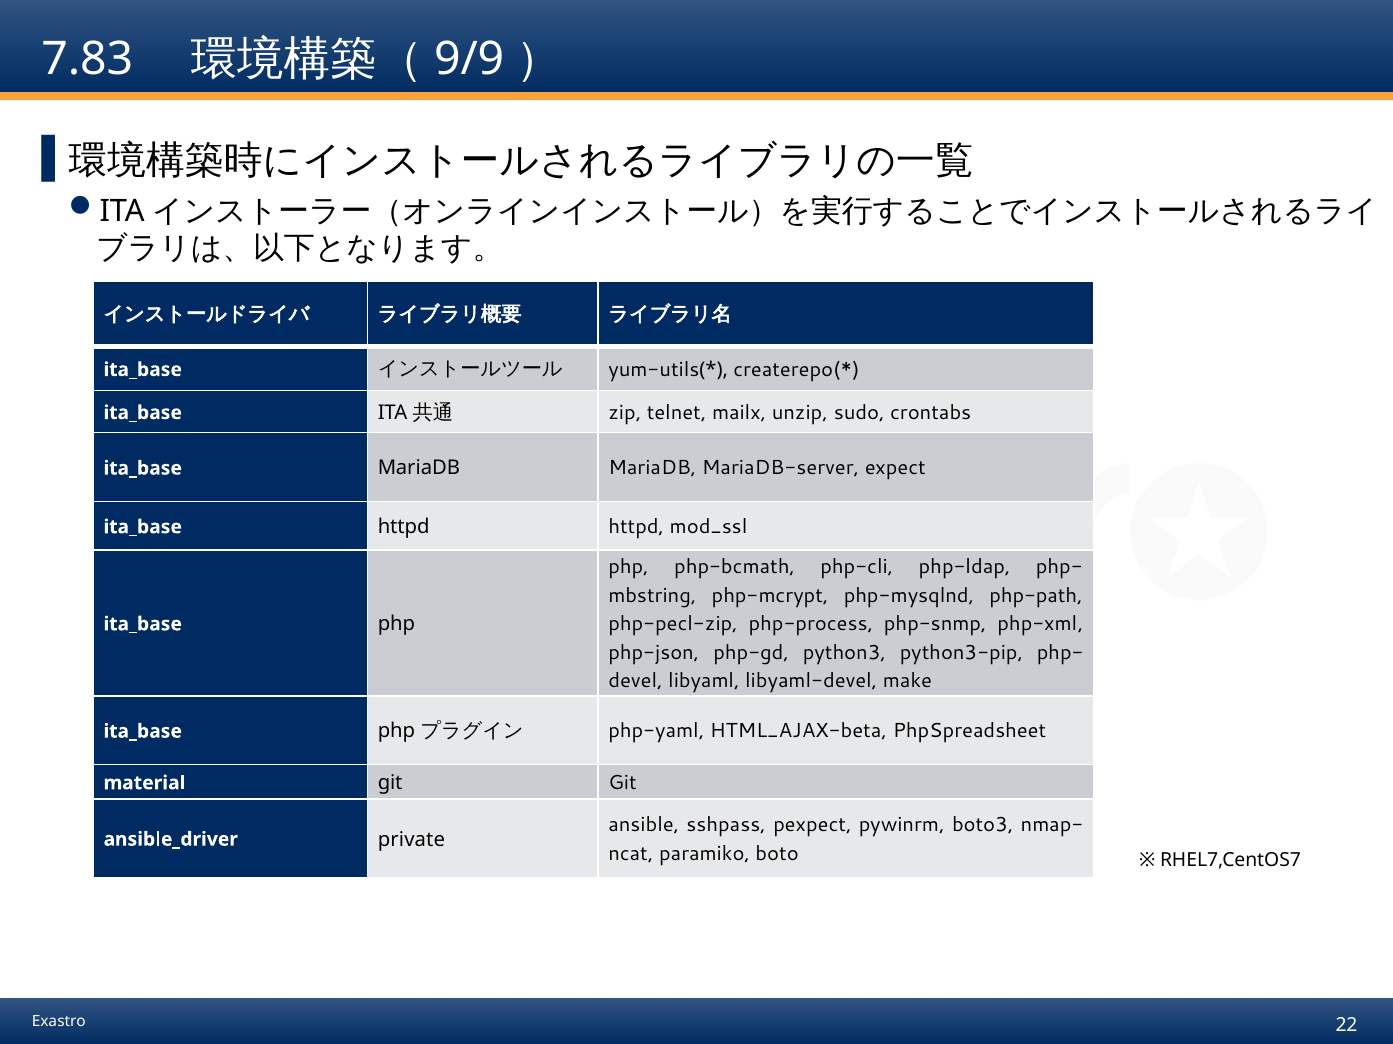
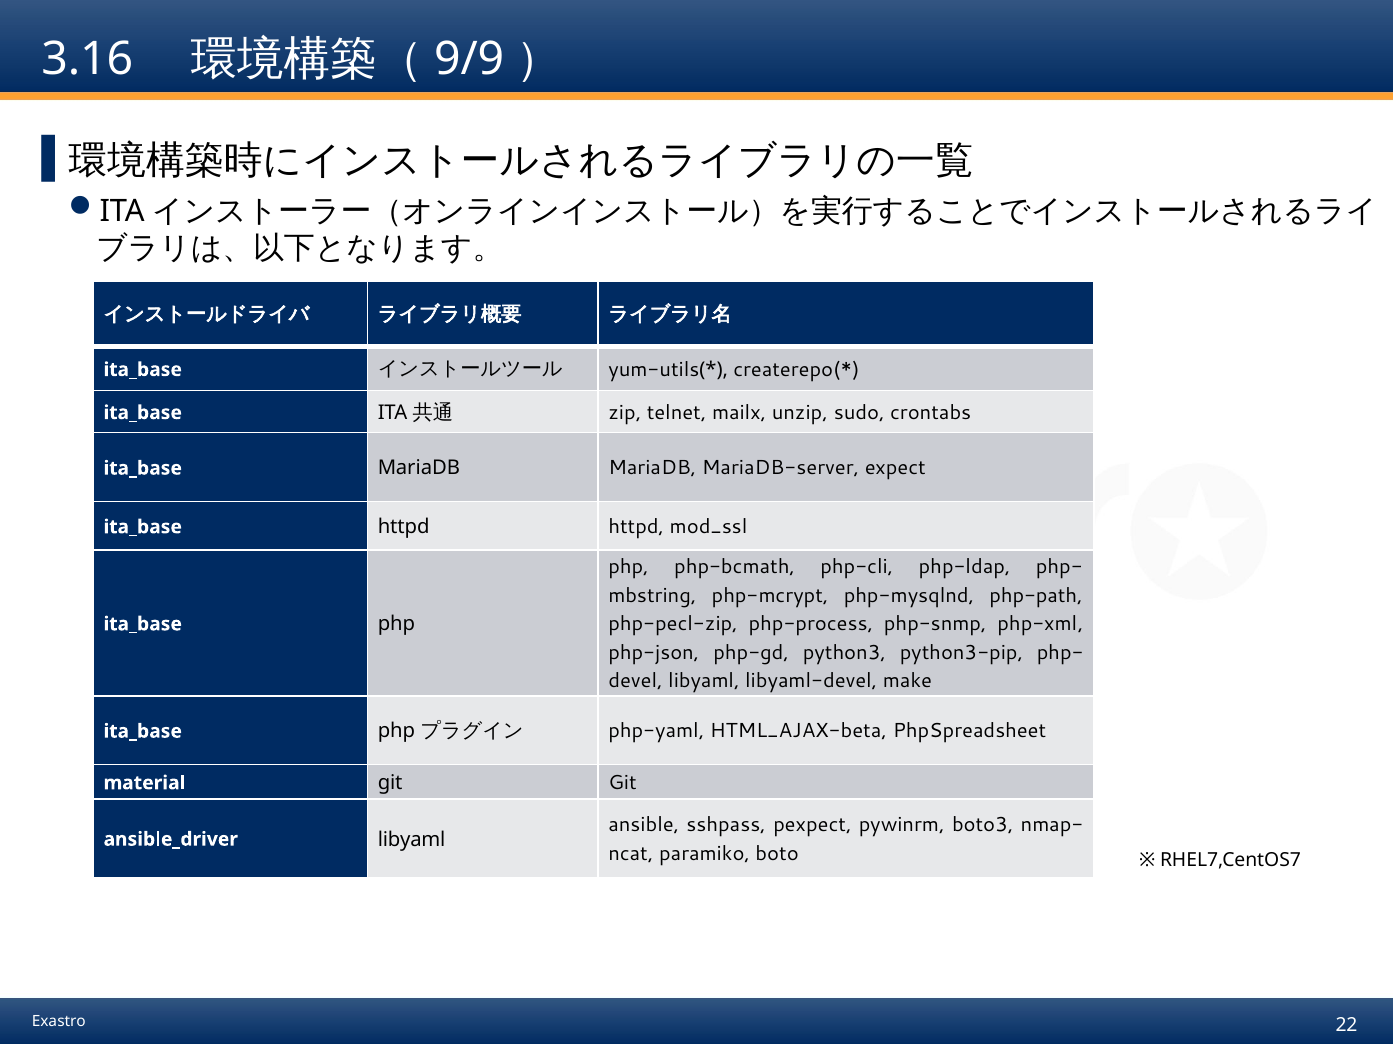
7.83: 7.83 -> 3.16
private at (411, 840): private -> libyaml
